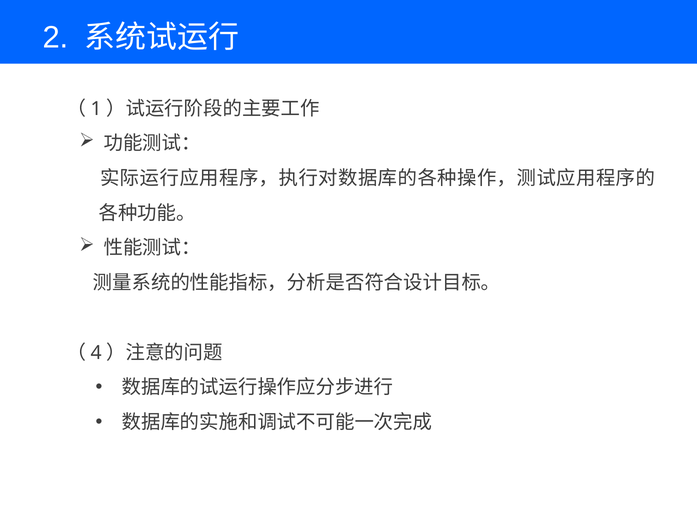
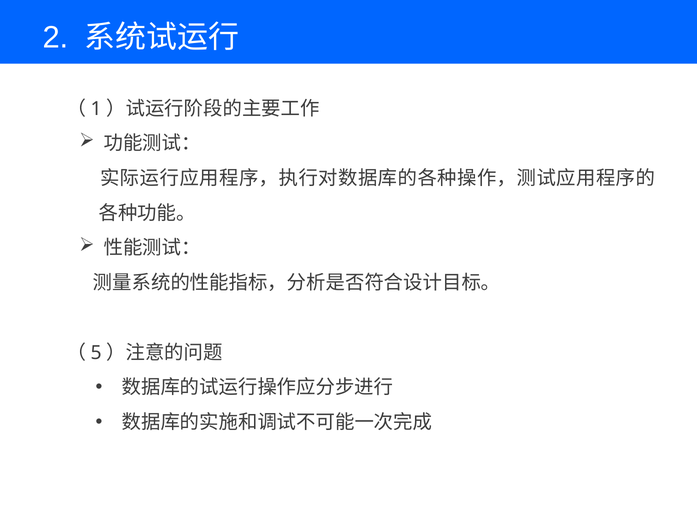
4: 4 -> 5
